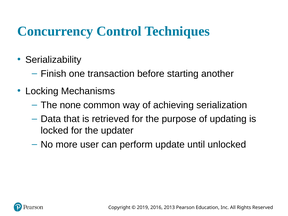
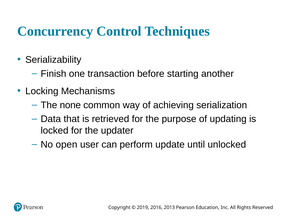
more: more -> open
